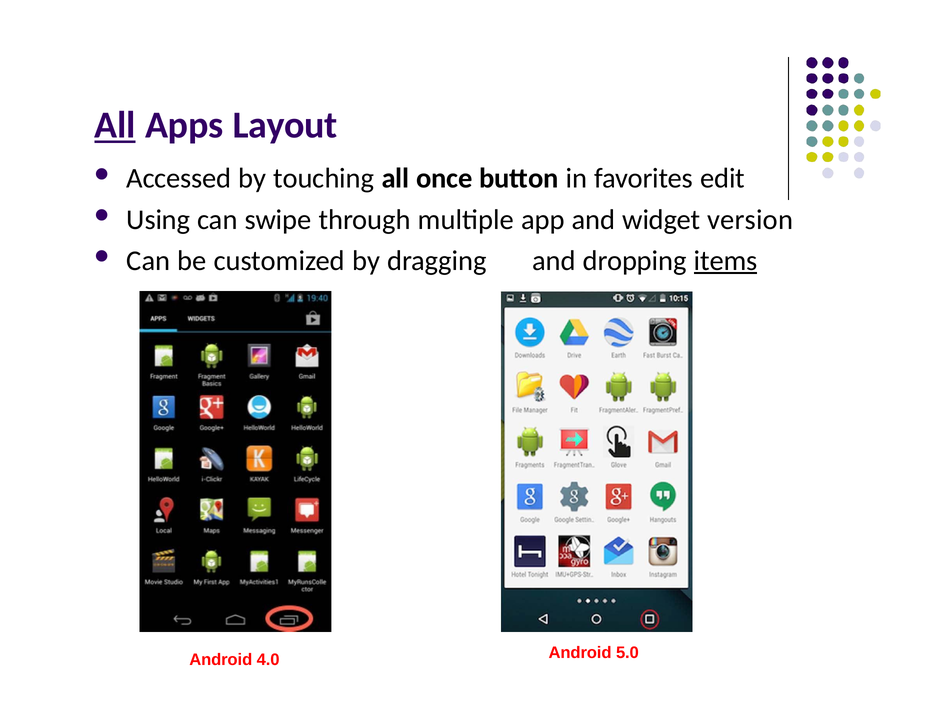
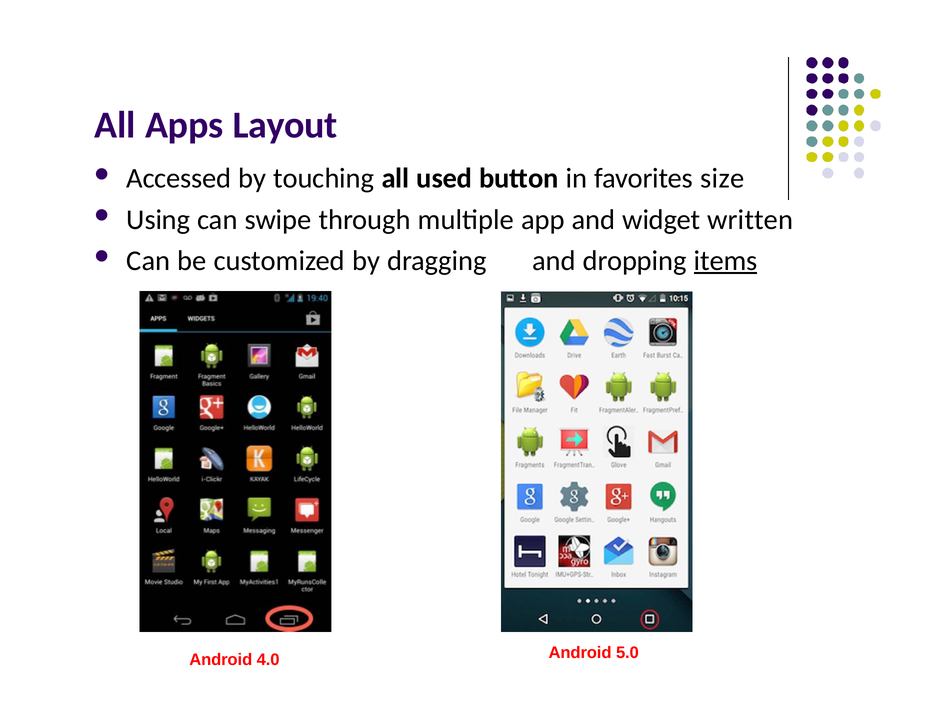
All at (115, 125) underline: present -> none
once: once -> used
edit: edit -> size
version: version -> written
